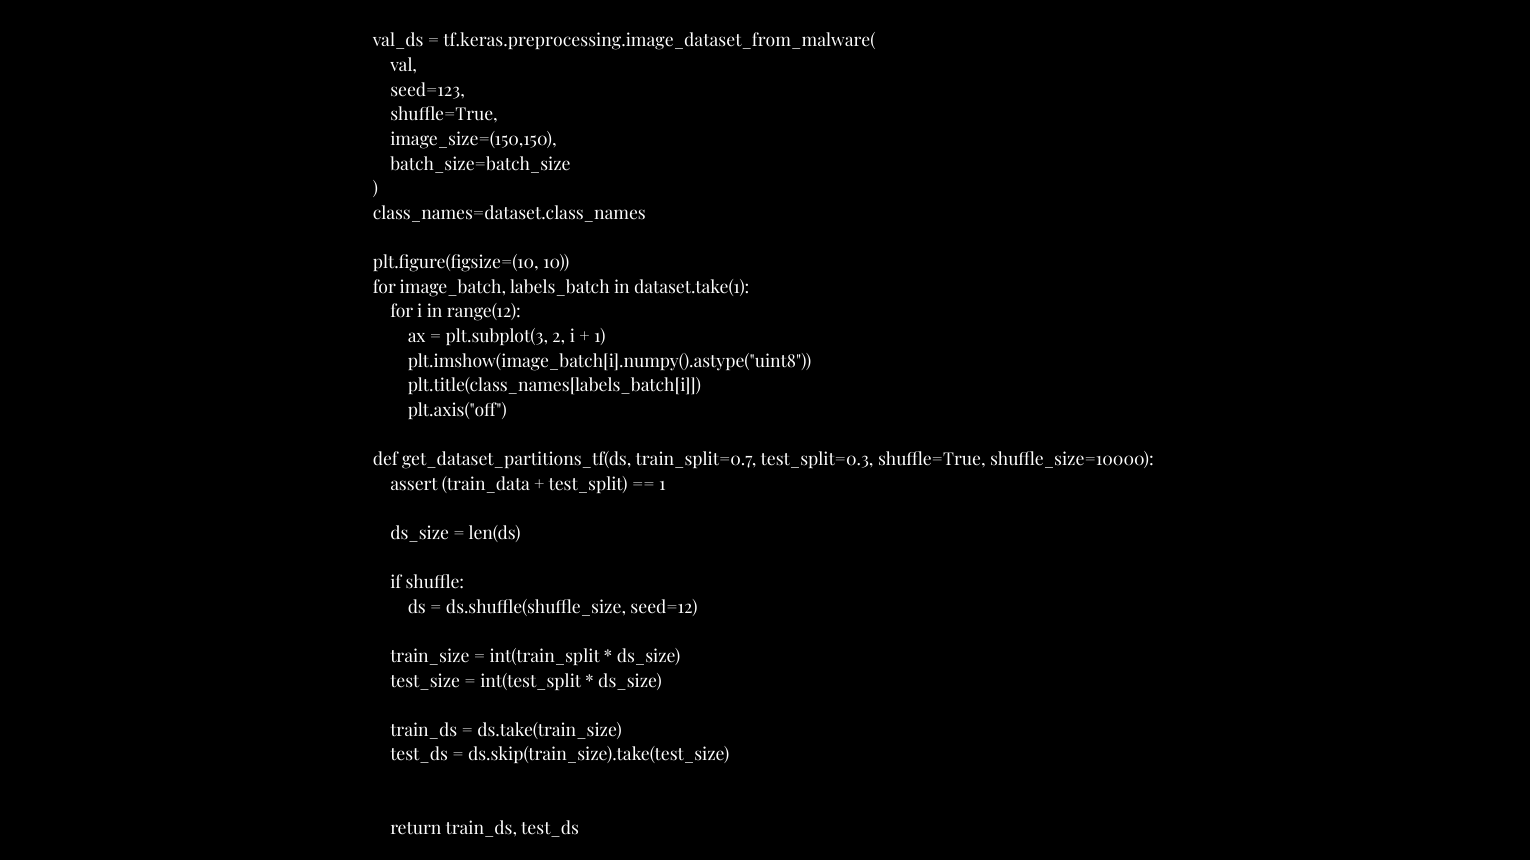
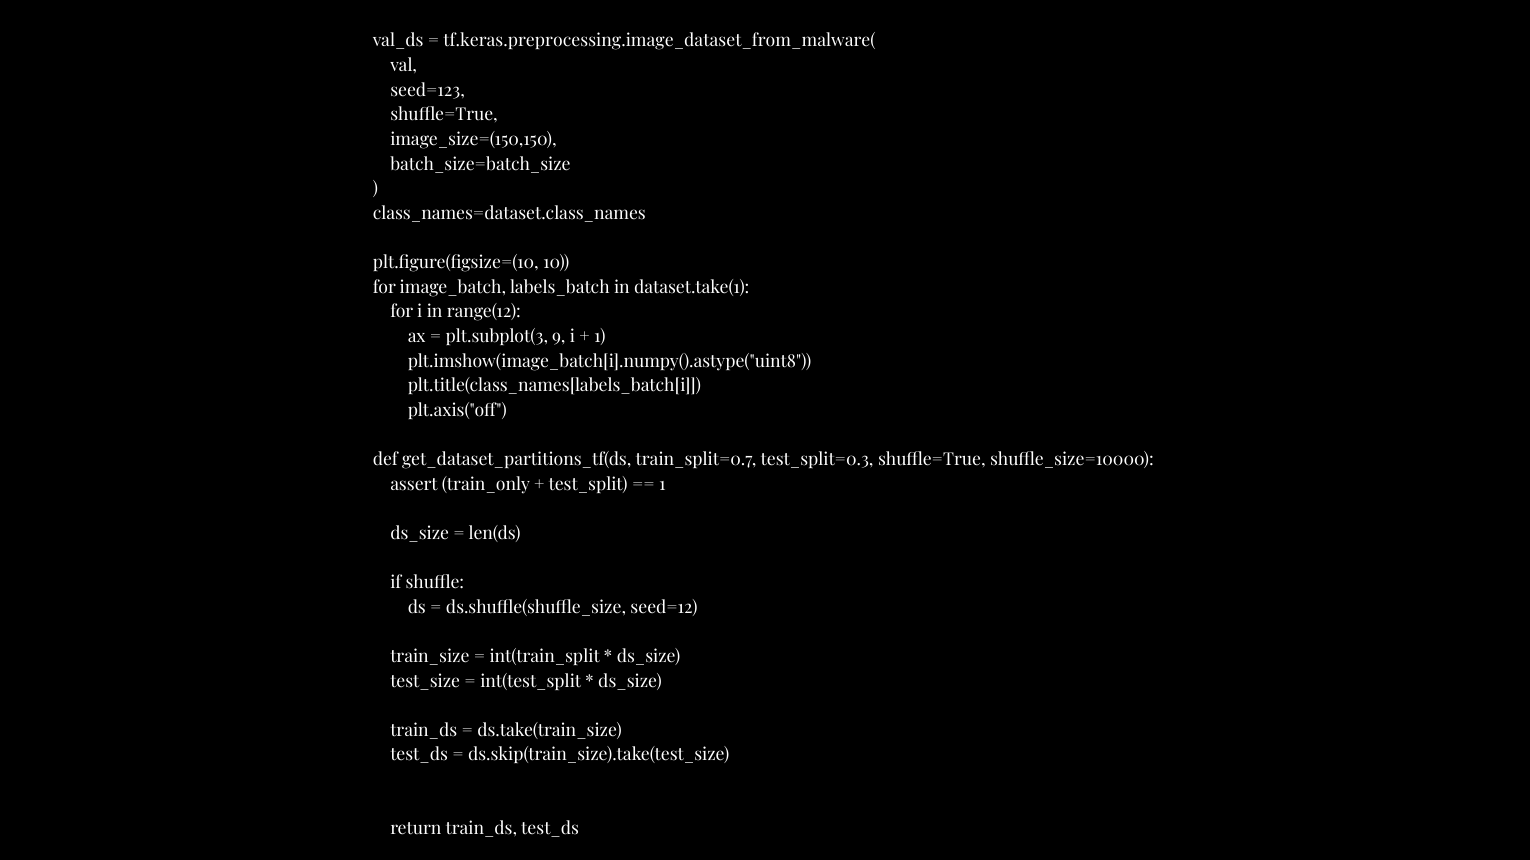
2: 2 -> 9
train_data: train_data -> train_only
